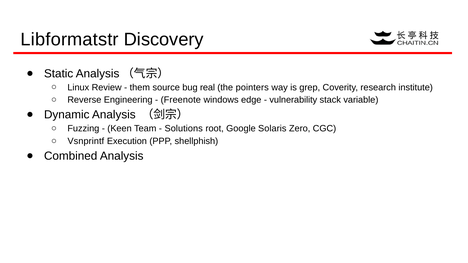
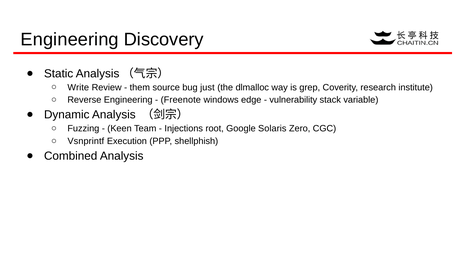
Libformatstr at (70, 40): Libformatstr -> Engineering
Linux: Linux -> Write
real: real -> just
pointers: pointers -> dlmalloc
Solutions: Solutions -> Injections
